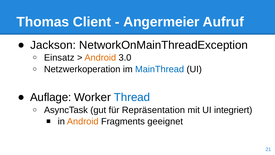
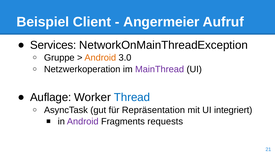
Thomas: Thomas -> Beispiel
Jackson: Jackson -> Services
Einsatz: Einsatz -> Gruppe
MainThread colour: blue -> purple
Android at (83, 121) colour: orange -> purple
geeignet: geeignet -> requests
